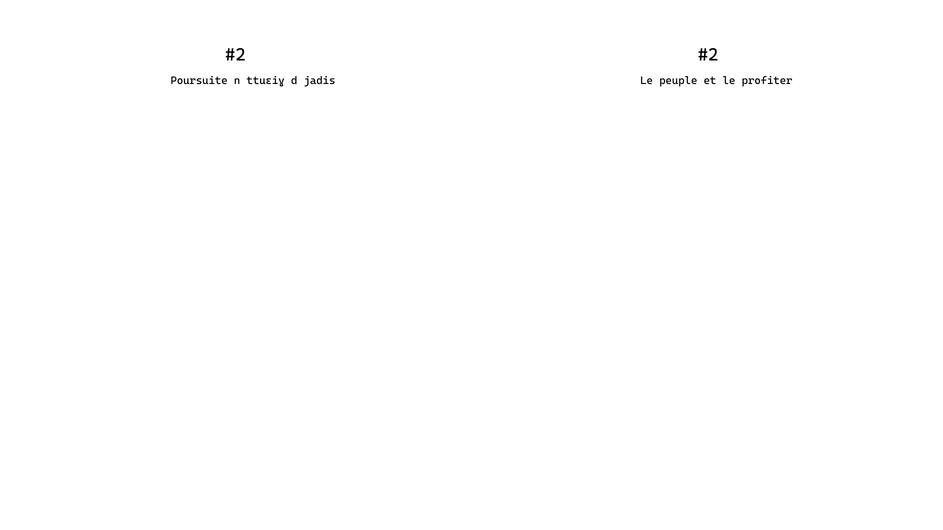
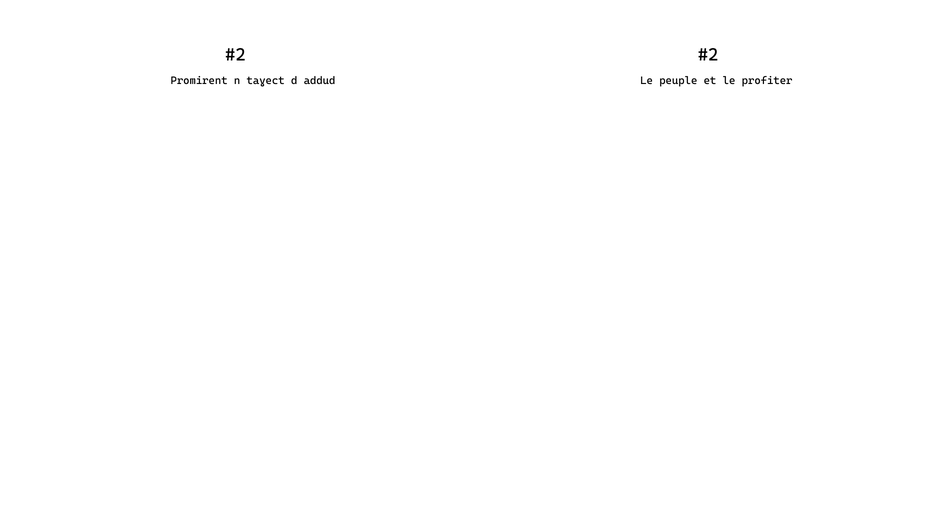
Poursuite: Poursuite -> Promirent
ttuɛiɣ: ttuɛiɣ -> taɣect
jadis: jadis -> addud
